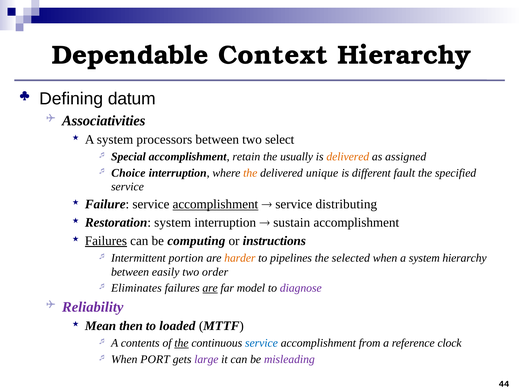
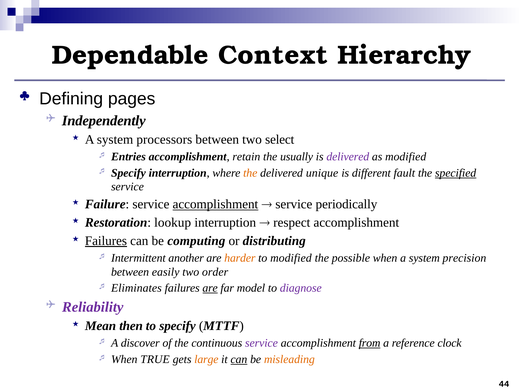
datum: datum -> pages
Associativities: Associativities -> Independently
Special: Special -> Entries
delivered at (348, 157) colour: orange -> purple
as assigned: assigned -> modified
Choice at (128, 173): Choice -> Specify
specified underline: none -> present
distributing: distributing -> periodically
Restoration system: system -> lookup
sustain: sustain -> respect
instructions: instructions -> distributing
portion: portion -> another
to pipelines: pipelines -> modified
selected: selected -> possible
system hierarchy: hierarchy -> precision
to loaded: loaded -> specify
contents: contents -> discover
the at (181, 343) underline: present -> none
service at (261, 343) colour: blue -> purple
from underline: none -> present
PORT: PORT -> TRUE
large colour: purple -> orange
can at (239, 360) underline: none -> present
misleading colour: purple -> orange
